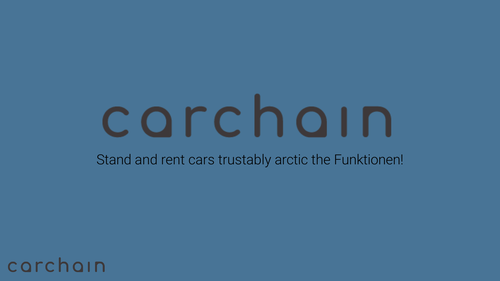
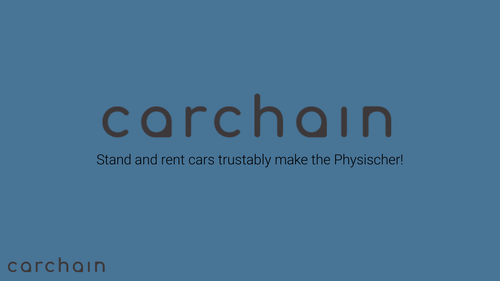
arctic: arctic -> make
Funktionen: Funktionen -> Physischer
